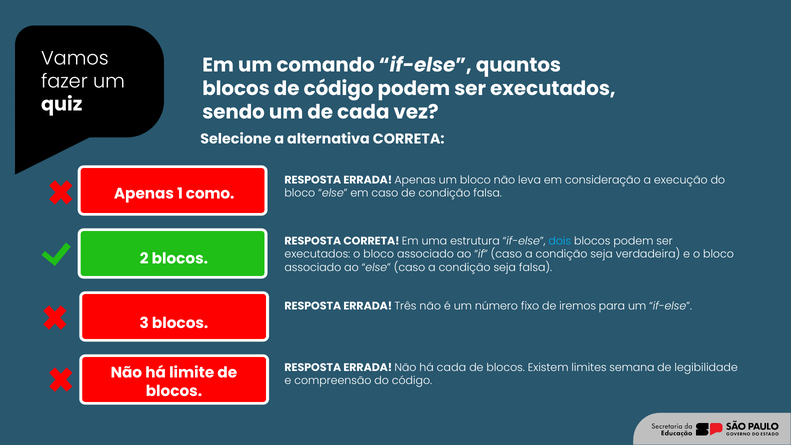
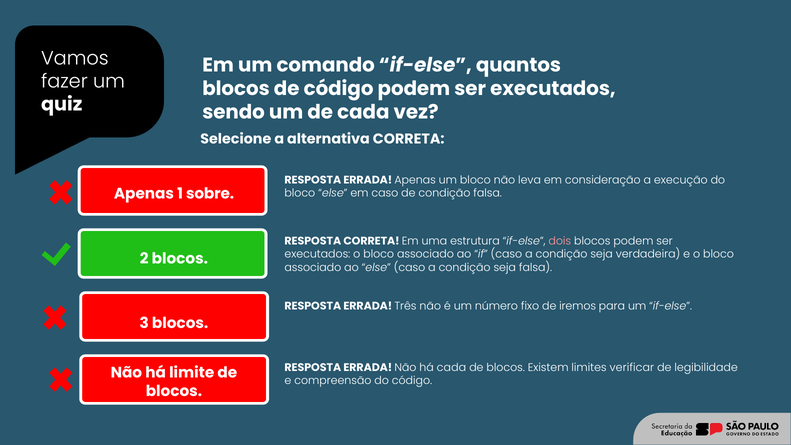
como: como -> sobre
dois colour: light blue -> pink
semana: semana -> verificar
